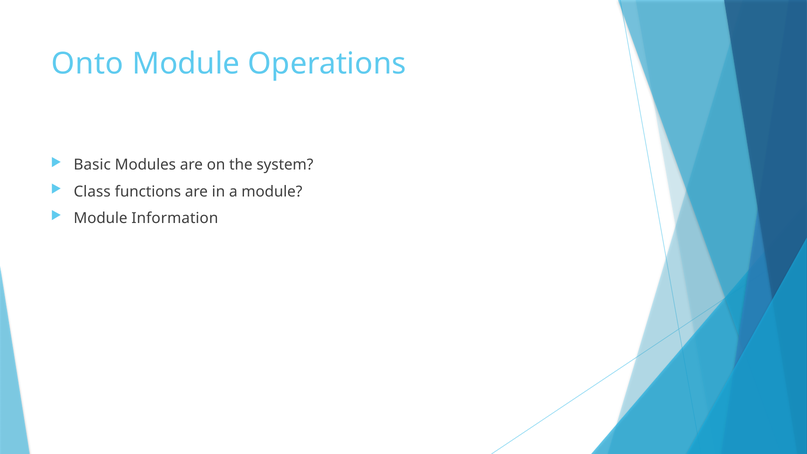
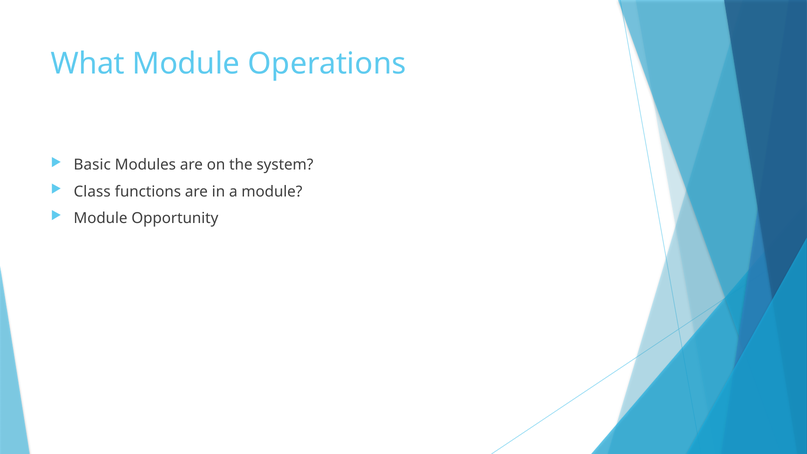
Onto: Onto -> What
Information: Information -> Opportunity
